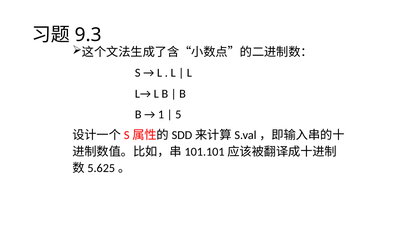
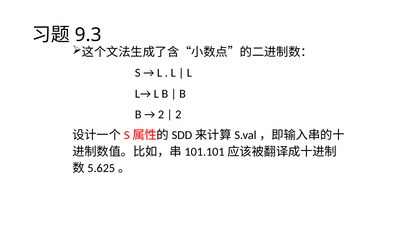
1 at (161, 115): 1 -> 2
5 at (178, 115): 5 -> 2
